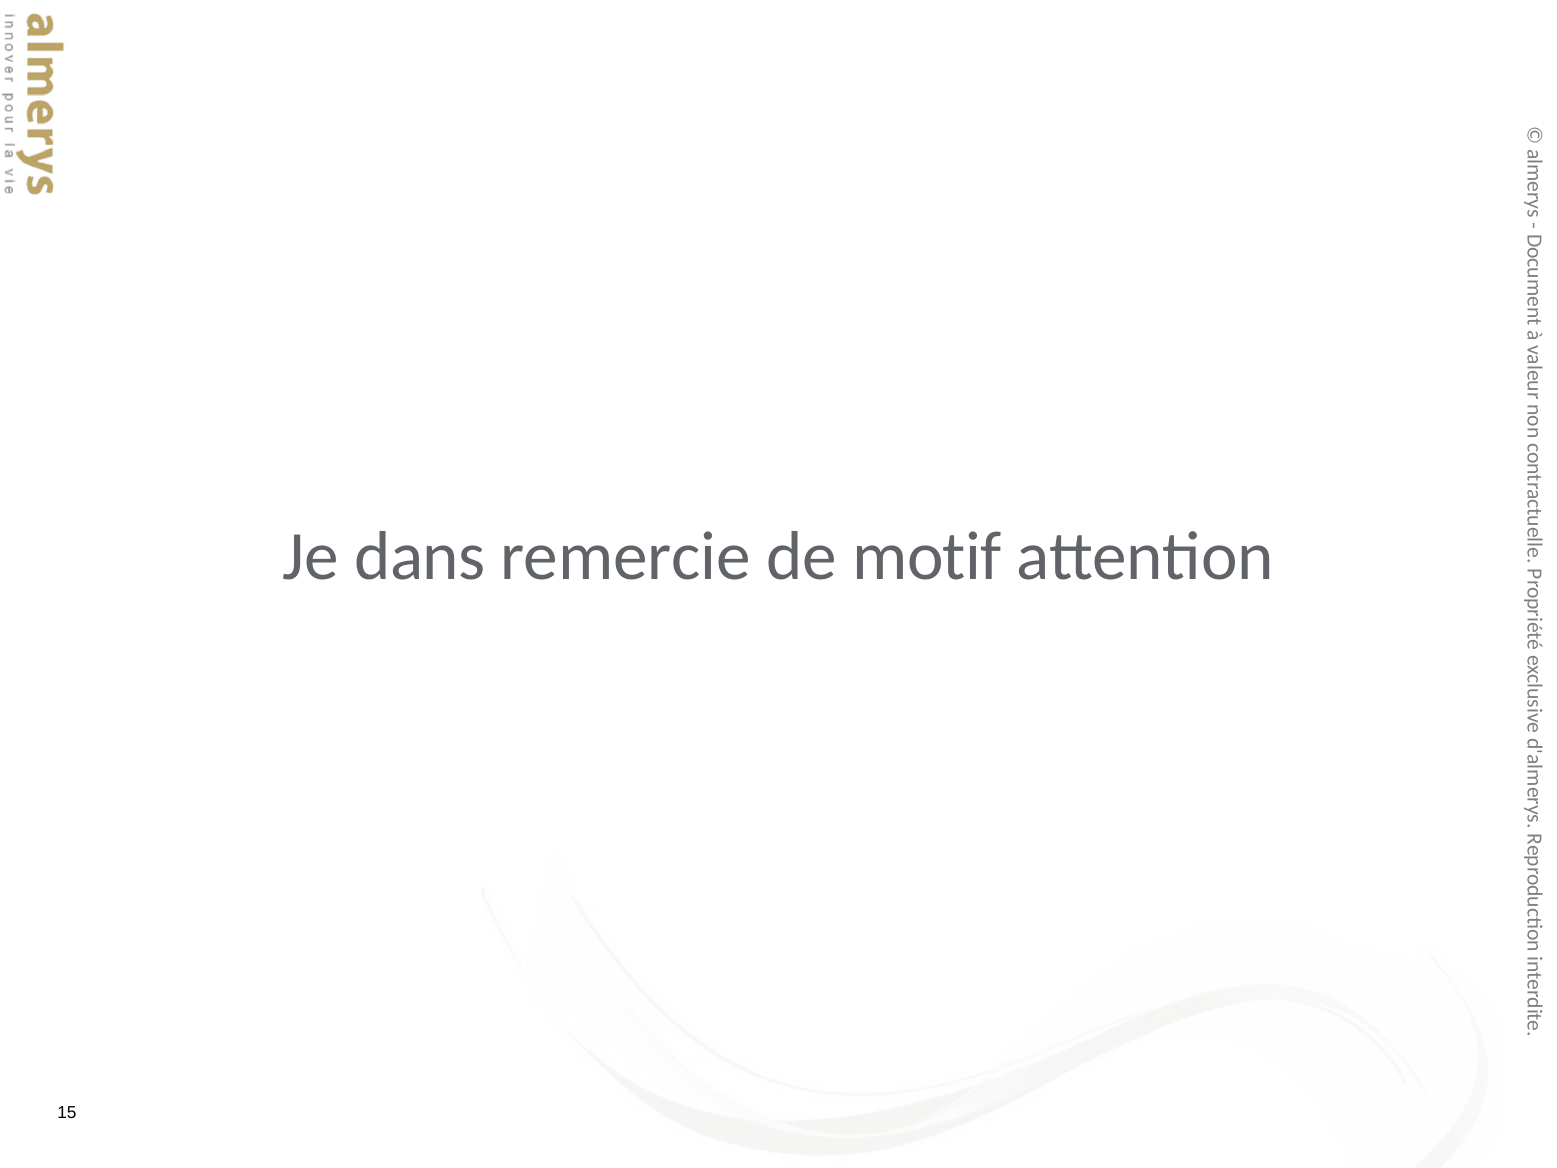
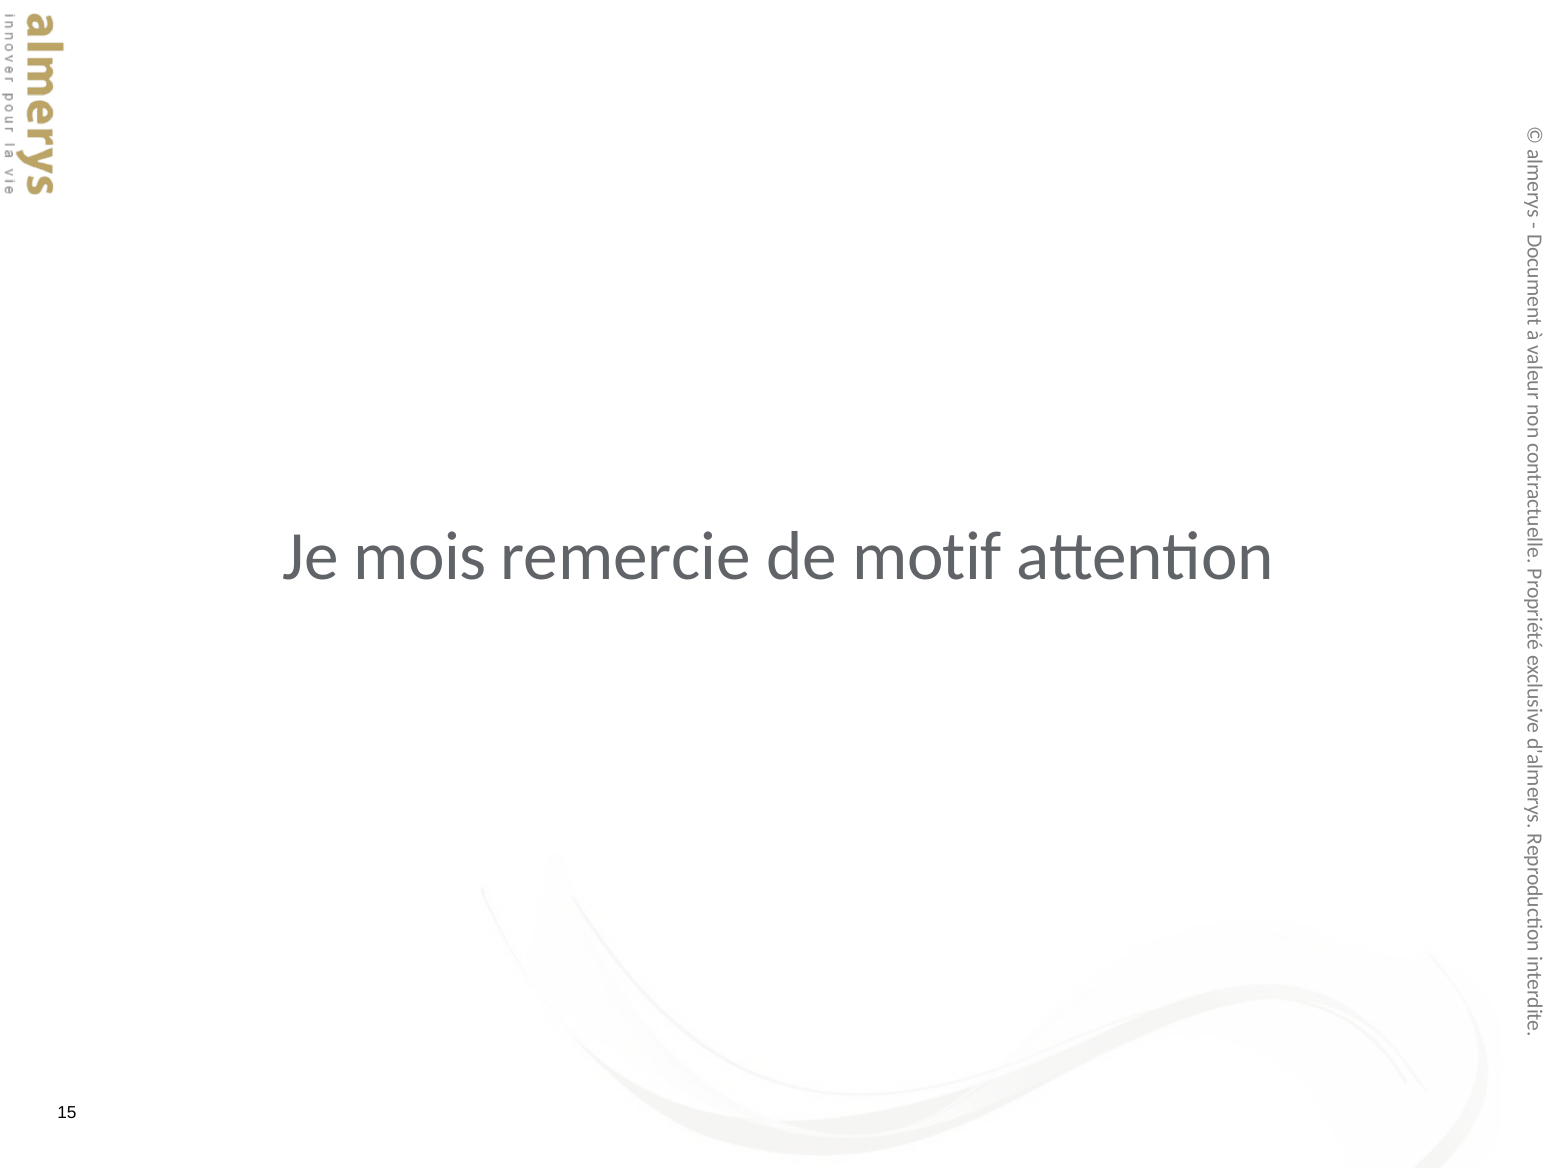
dans: dans -> mois
